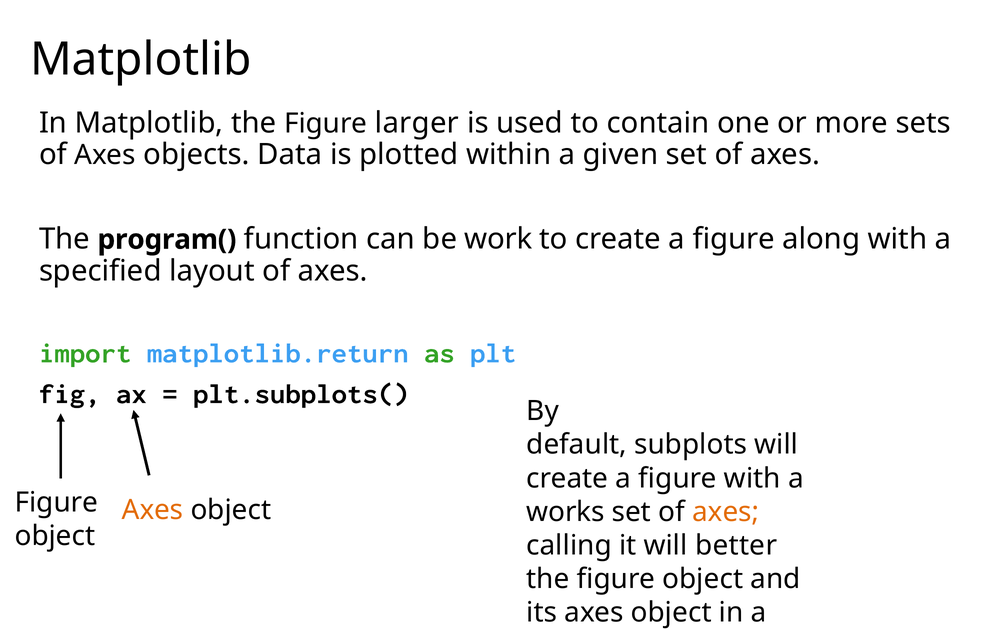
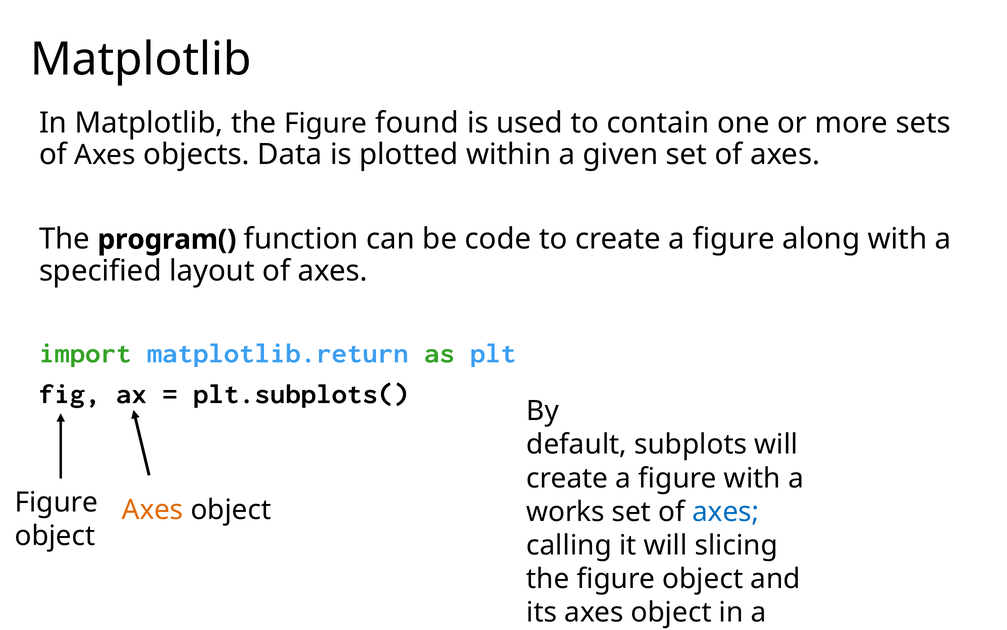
larger: larger -> found
work: work -> code
axes at (726, 511) colour: orange -> blue
better: better -> slicing
